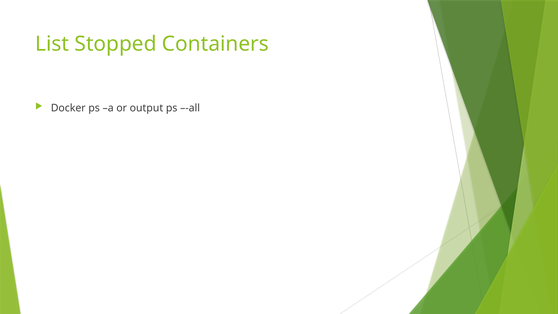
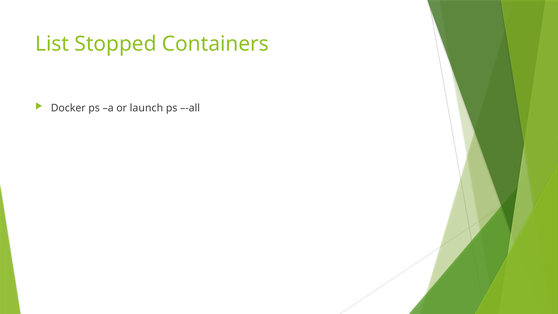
output: output -> launch
